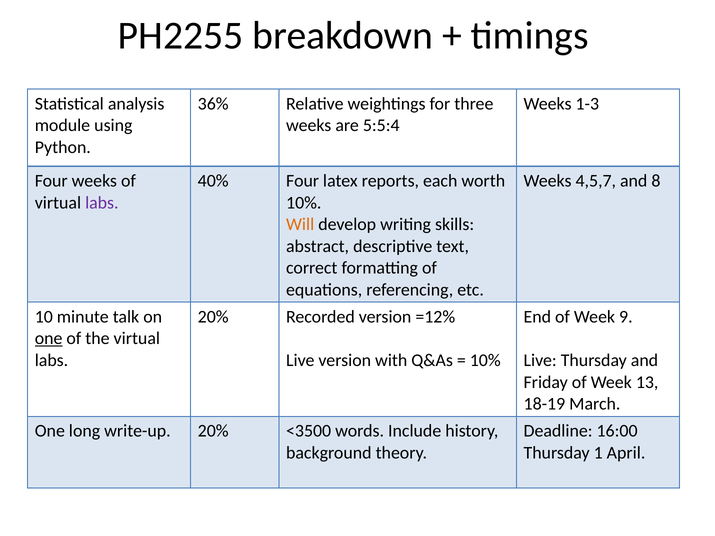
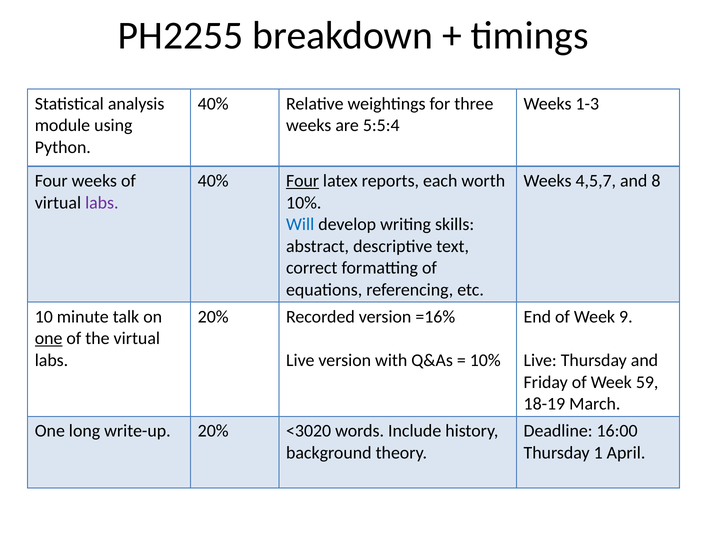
36% at (213, 104): 36% -> 40%
Four at (303, 181) underline: none -> present
Will colour: orange -> blue
=12%: =12% -> =16%
13: 13 -> 59
<3500: <3500 -> <3020
